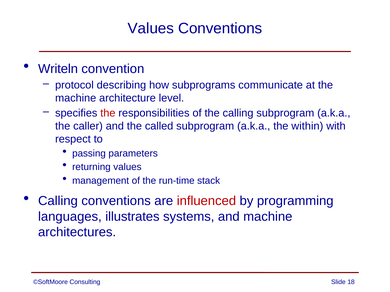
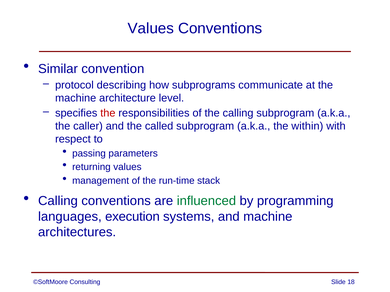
Writeln: Writeln -> Similar
influenced colour: red -> green
illustrates: illustrates -> execution
